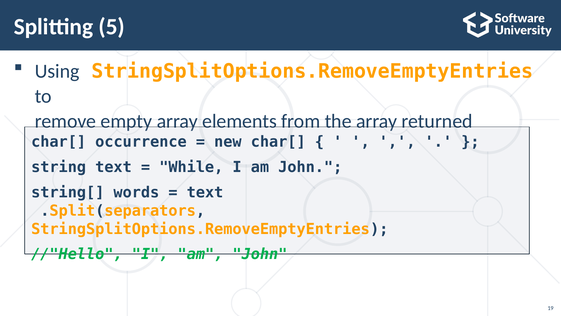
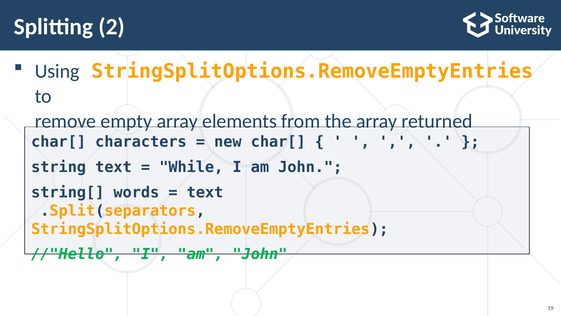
5: 5 -> 2
occurrence: occurrence -> characters
